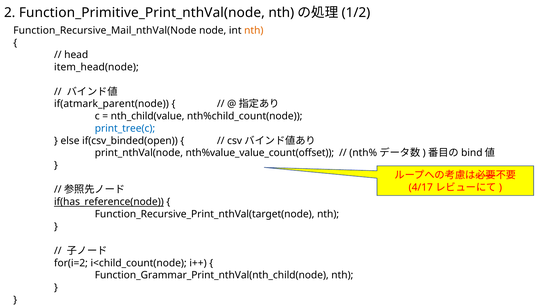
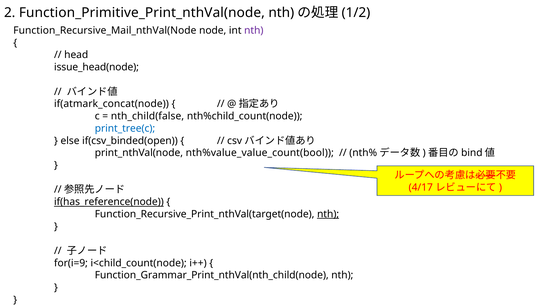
nth at (254, 30) colour: orange -> purple
item_head(node: item_head(node -> issue_head(node
if(atmark_parent(node: if(atmark_parent(node -> if(atmark_concat(node
nth_child(value: nth_child(value -> nth_child(false
nth%value_value_count(offset: nth%value_value_count(offset -> nth%value_value_count(bool
nth at (328, 214) underline: none -> present
for(i=2: for(i=2 -> for(i=9
